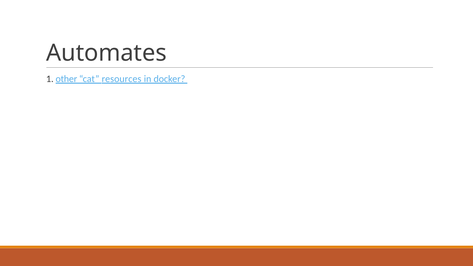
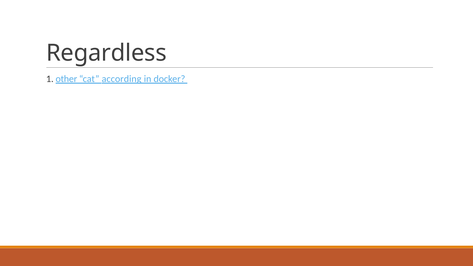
Automates: Automates -> Regardless
resources: resources -> according
